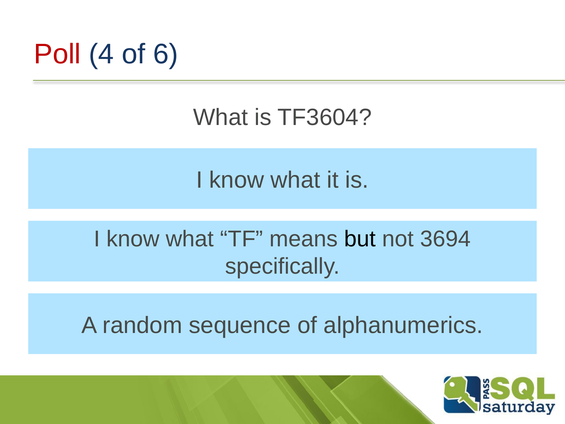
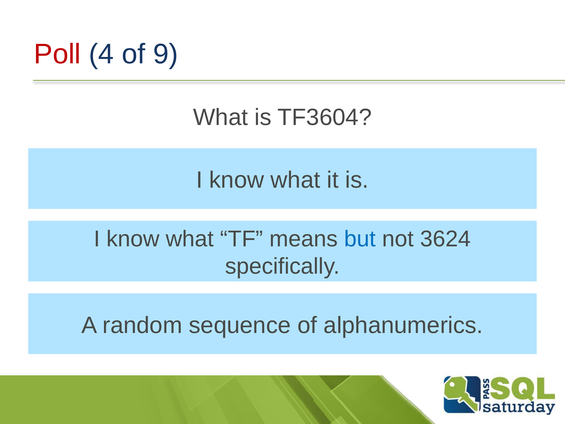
6: 6 -> 9
but colour: black -> blue
3694: 3694 -> 3624
